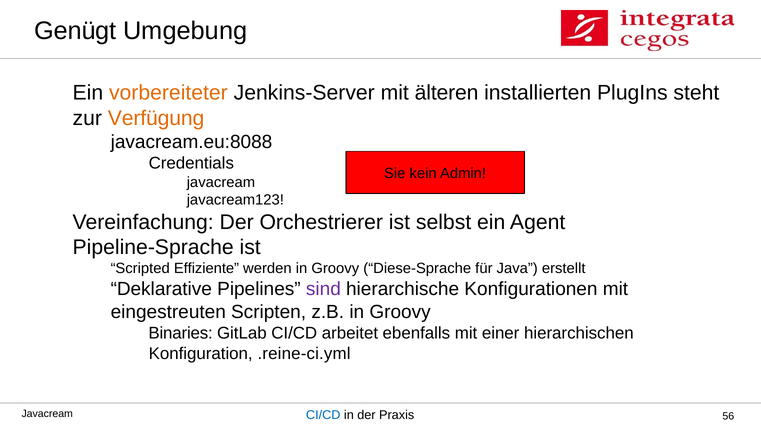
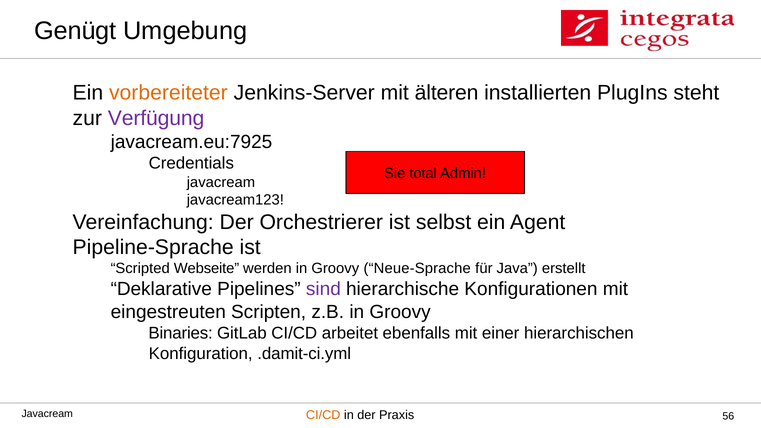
Verfügung colour: orange -> purple
javacream.eu:8088: javacream.eu:8088 -> javacream.eu:7925
kein: kein -> total
Effiziente: Effiziente -> Webseite
Diese-Sprache: Diese-Sprache -> Neue-Sprache
.reine-ci.yml: .reine-ci.yml -> .damit-ci.yml
CI/CD at (323, 415) colour: blue -> orange
